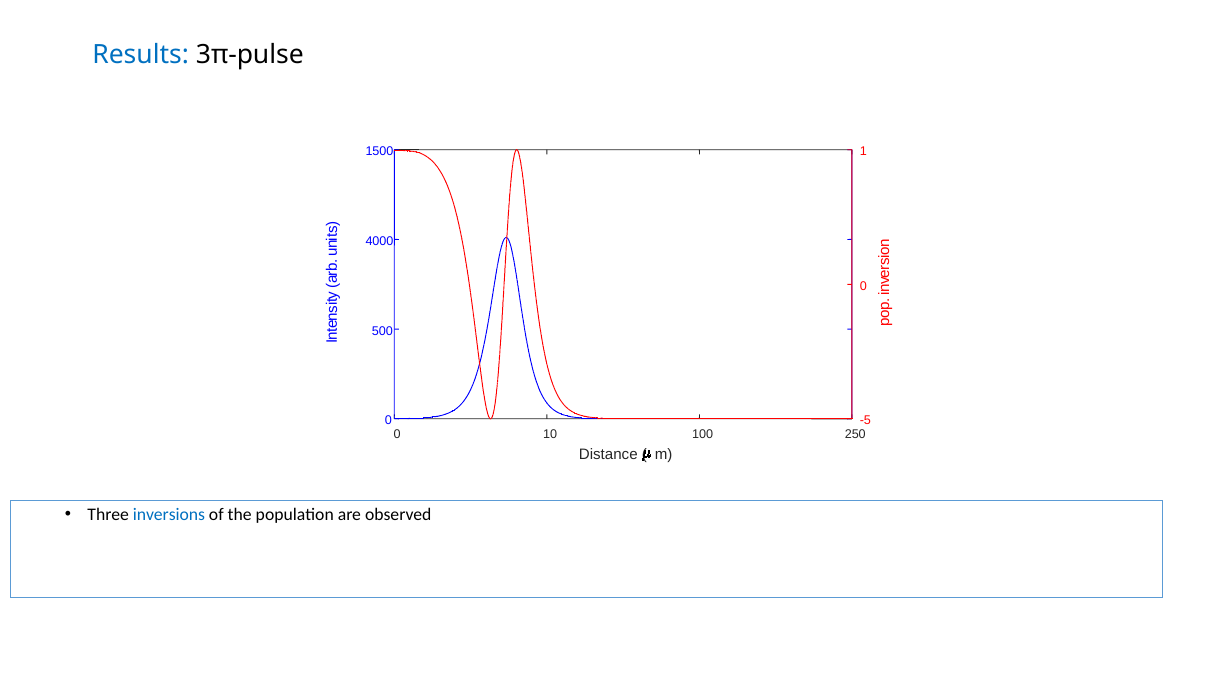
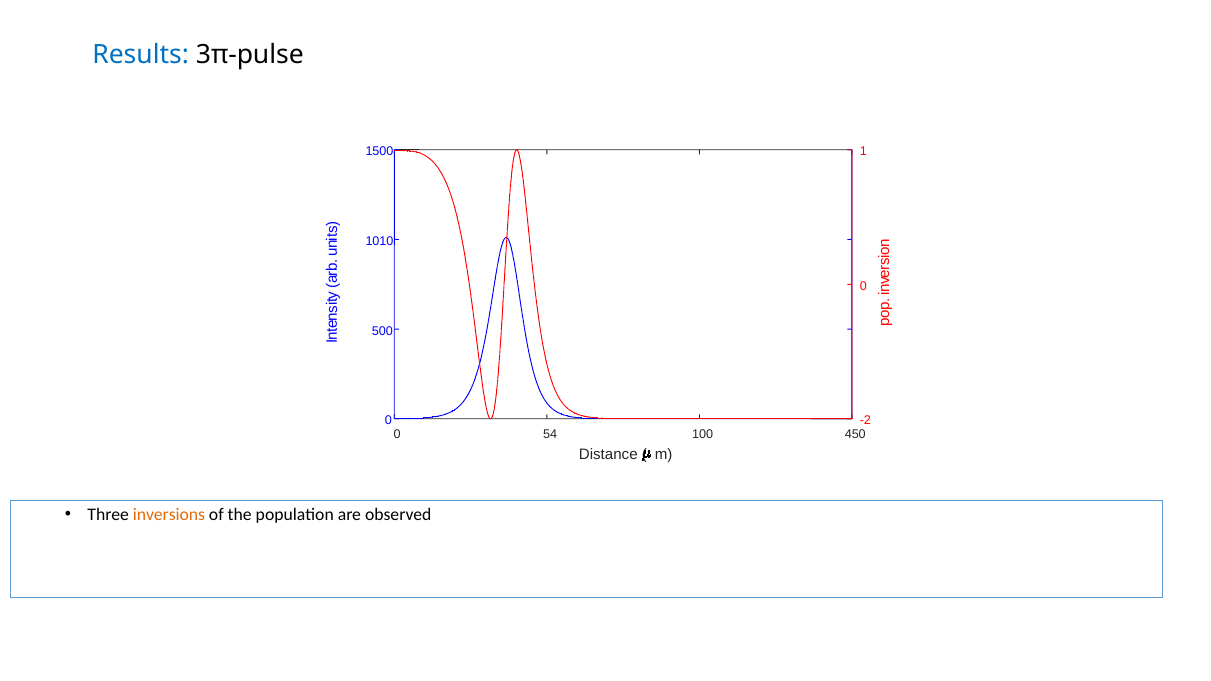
4000: 4000 -> 1010
-5: -5 -> -2
10: 10 -> 54
250: 250 -> 450
inversions colour: blue -> orange
